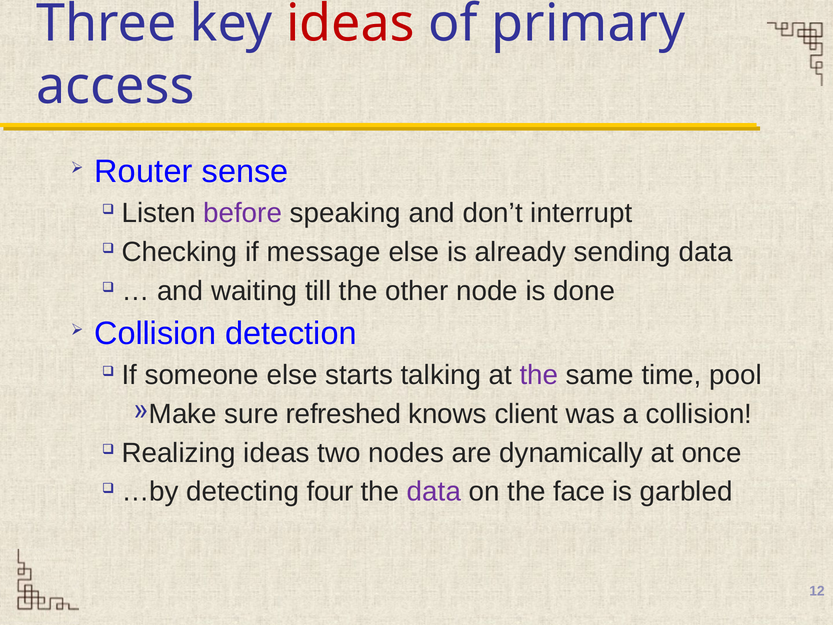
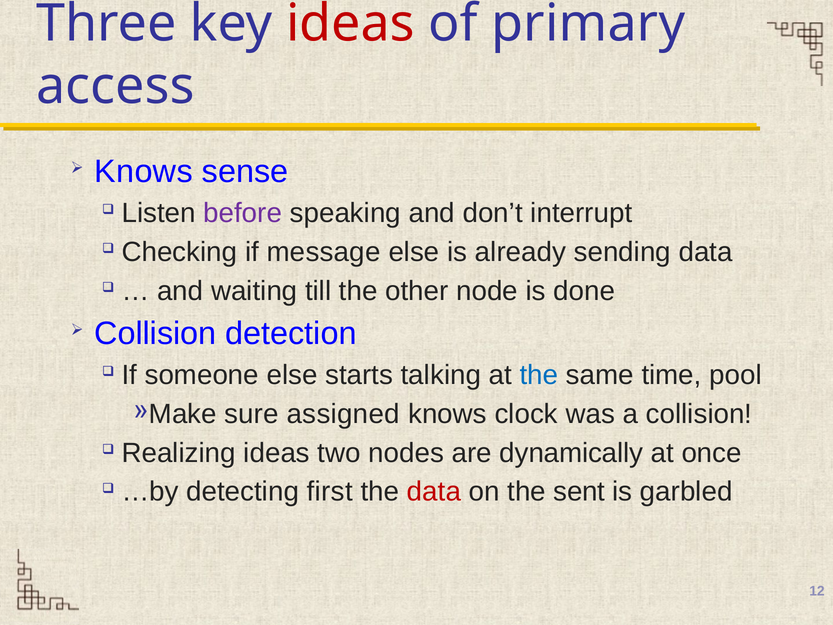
Router at (144, 172): Router -> Knows
the at (539, 375) colour: purple -> blue
refreshed: refreshed -> assigned
client: client -> clock
four: four -> first
data at (434, 492) colour: purple -> red
face: face -> sent
